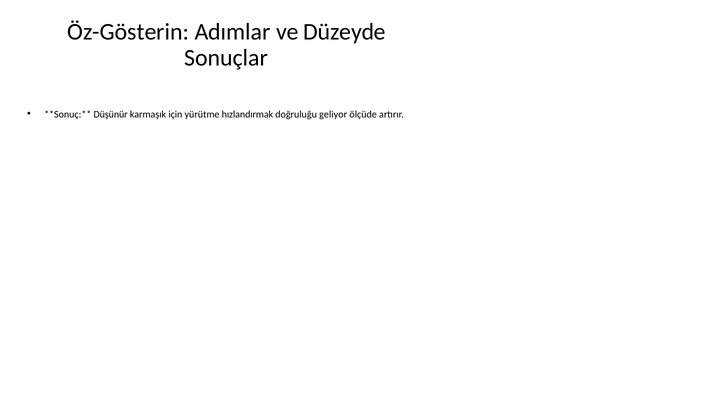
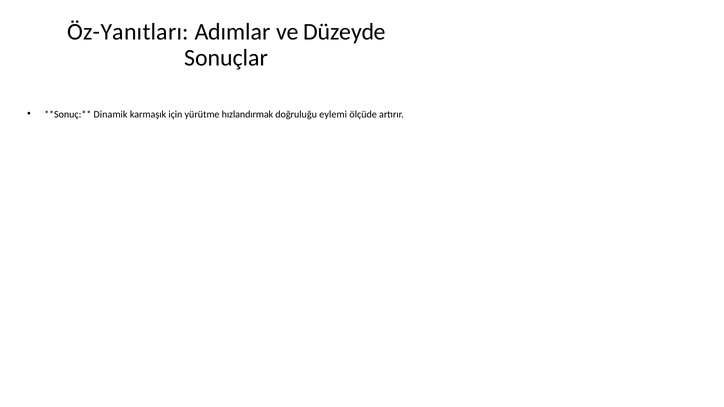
Öz-Gösterin: Öz-Gösterin -> Öz-Yanıtları
Düşünür: Düşünür -> Dinamik
geliyor: geliyor -> eylemi
